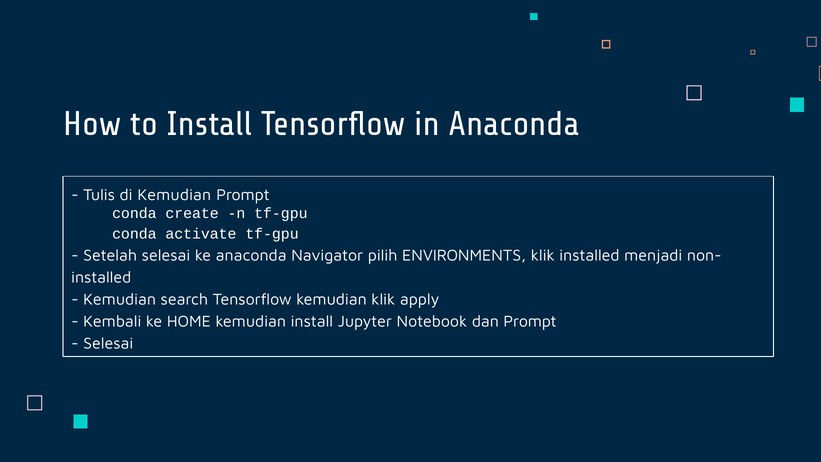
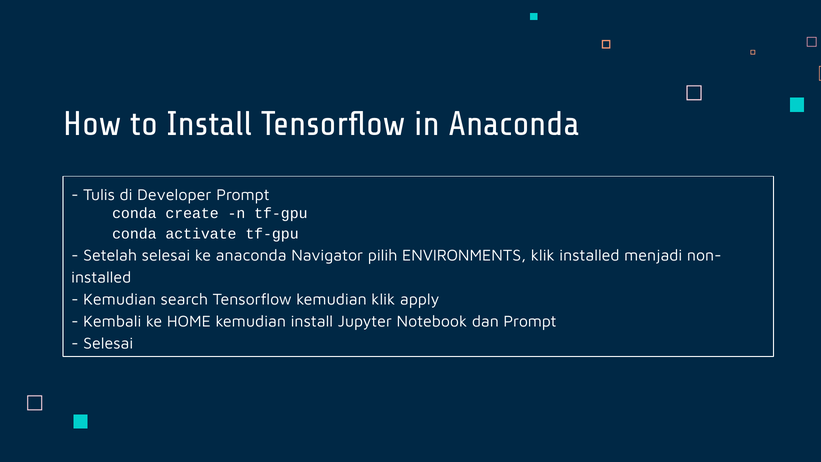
di Kemudian: Kemudian -> Developer
